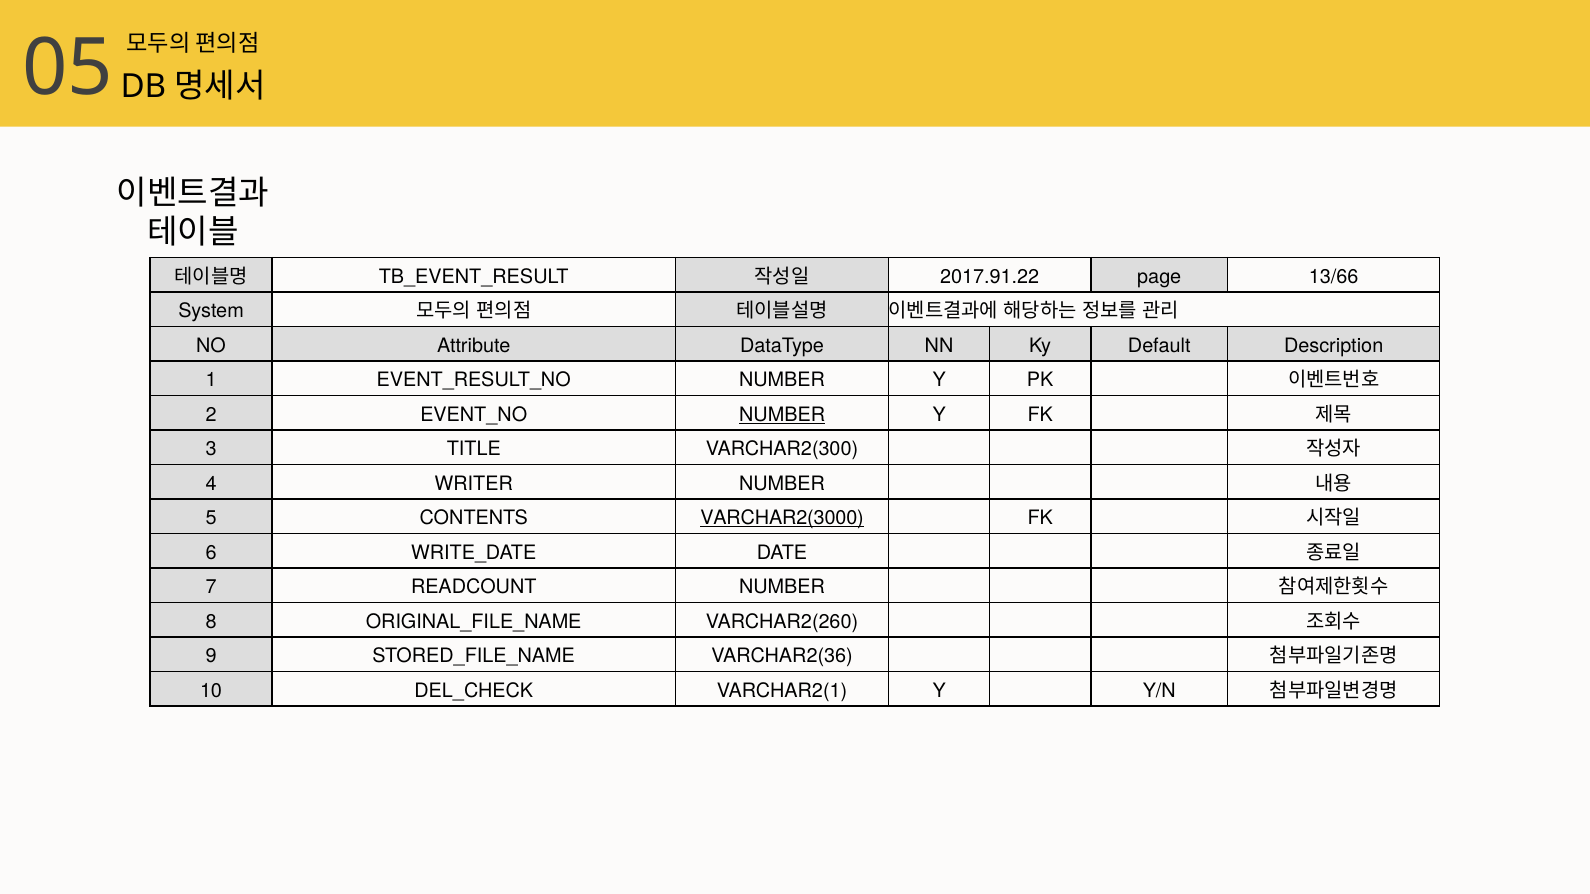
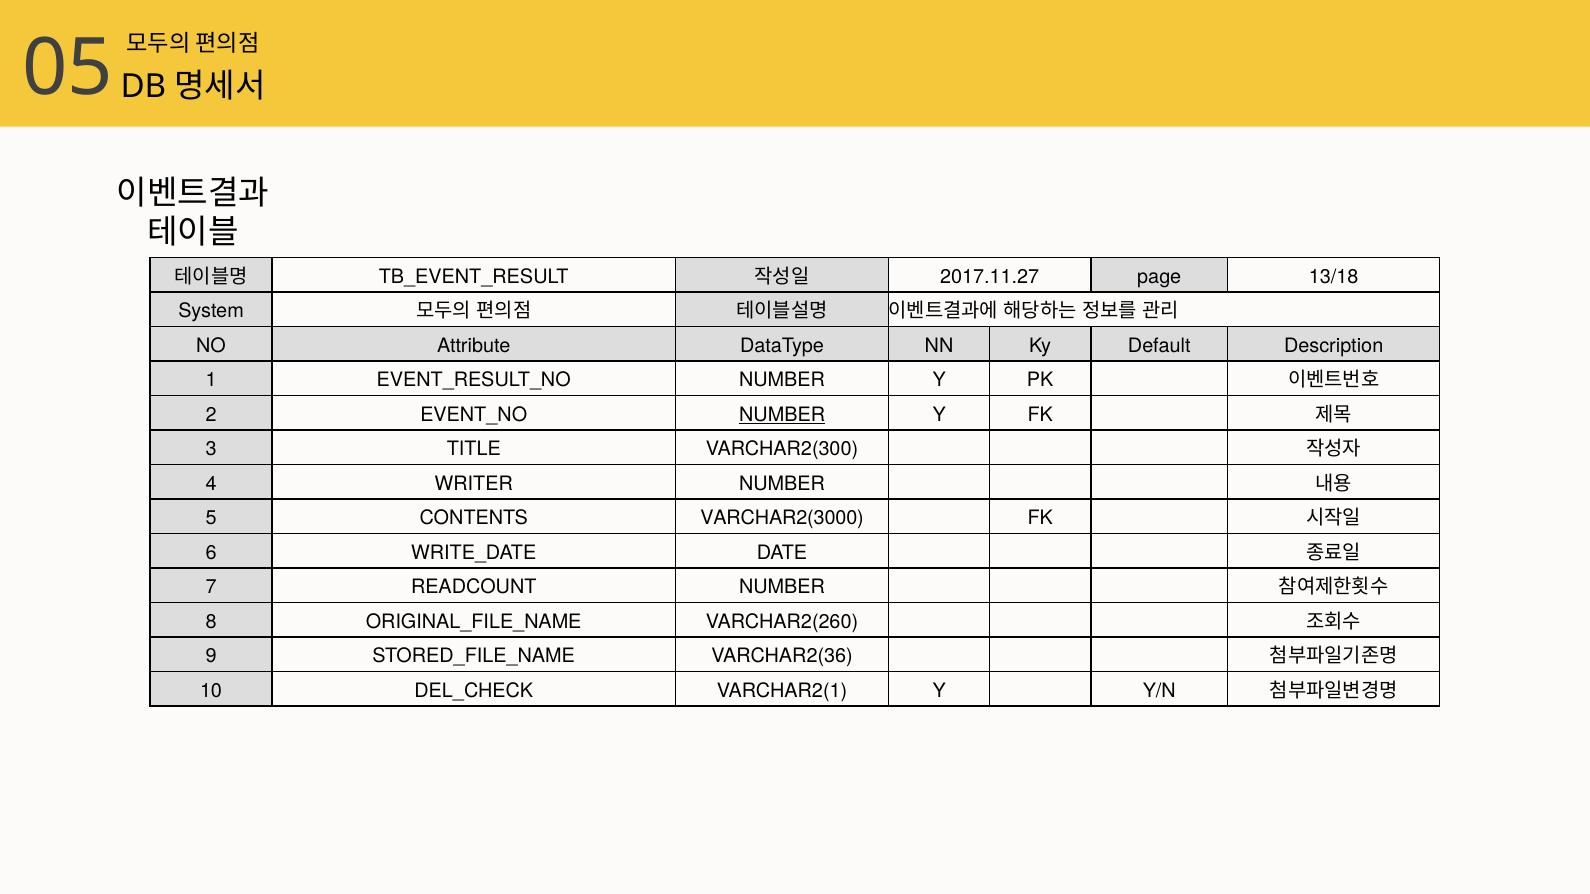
2017.91.22: 2017.91.22 -> 2017.11.27
13/66: 13/66 -> 13/18
VARCHAR2(3000 underline: present -> none
